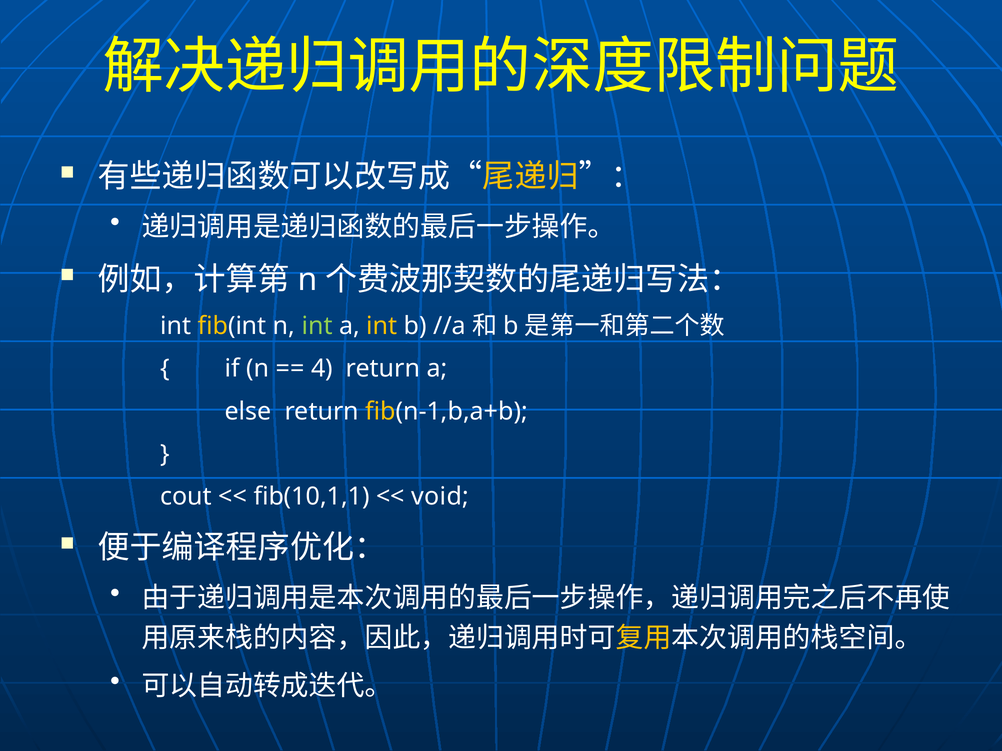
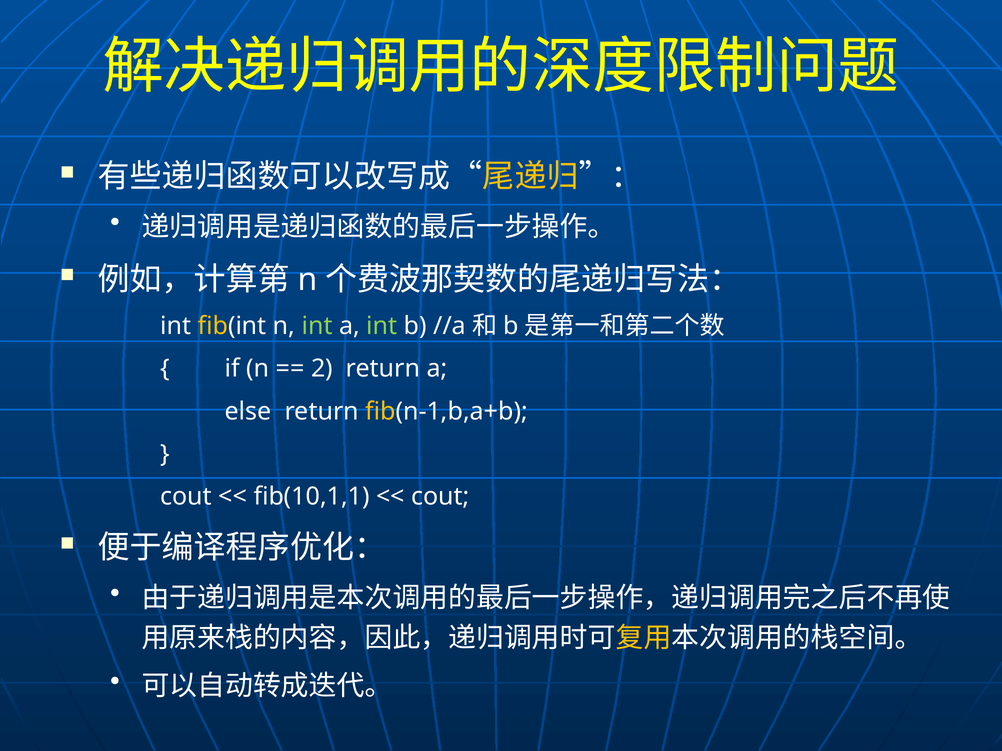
int at (382, 326) colour: yellow -> light green
4: 4 -> 2
void at (440, 497): void -> cout
